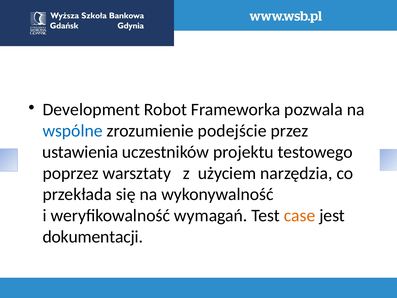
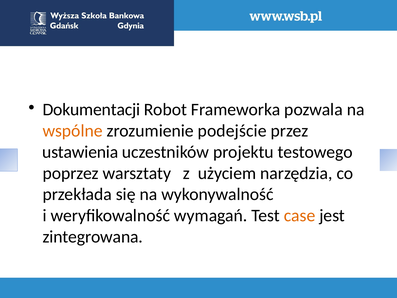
Development: Development -> Dokumentacji
wspólne colour: blue -> orange
dokumentacji: dokumentacji -> zintegrowana
